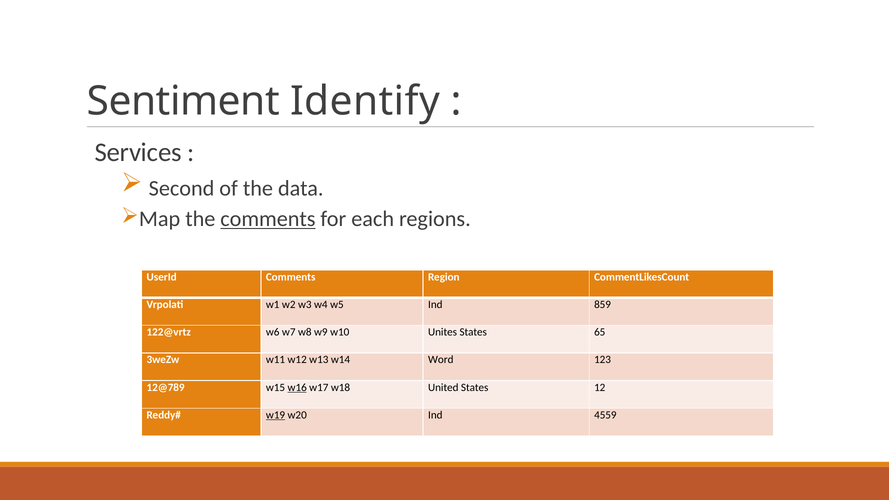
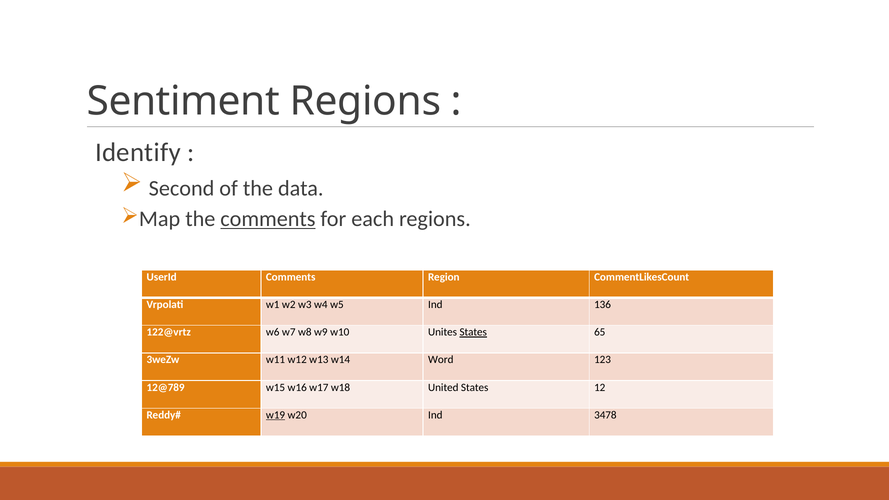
Sentiment Identify: Identify -> Regions
Services: Services -> Identify
859: 859 -> 136
States at (473, 332) underline: none -> present
w16 underline: present -> none
4559: 4559 -> 3478
